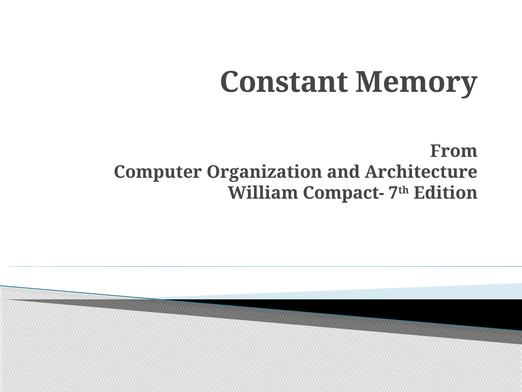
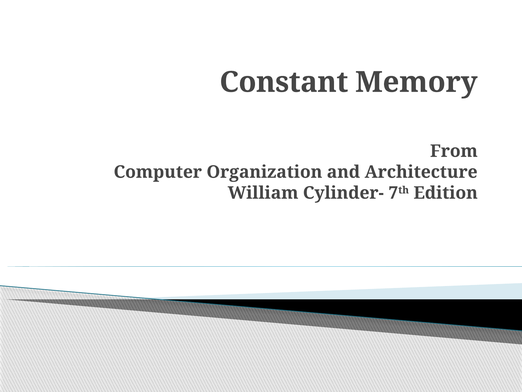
Compact-: Compact- -> Cylinder-
